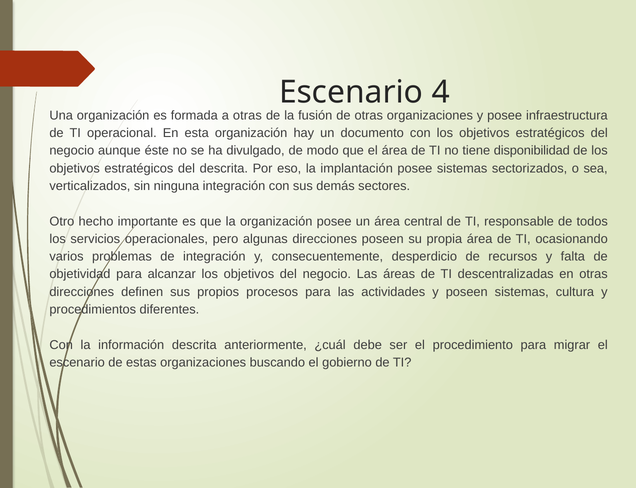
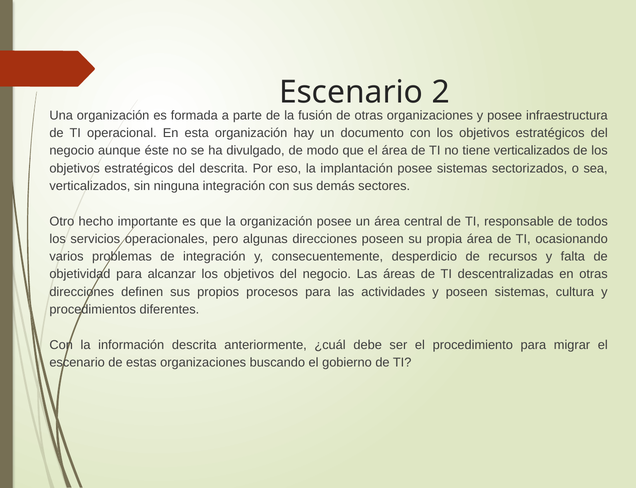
4: 4 -> 2
a otras: otras -> parte
tiene disponibilidad: disponibilidad -> verticalizados
